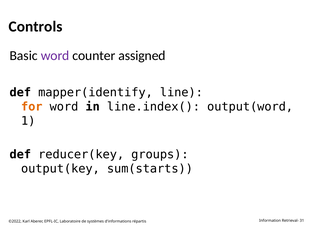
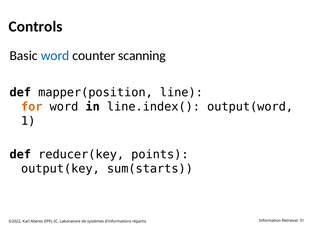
word at (55, 56) colour: purple -> blue
assigned: assigned -> scanning
mapper(identify: mapper(identify -> mapper(position
groups: groups -> points
